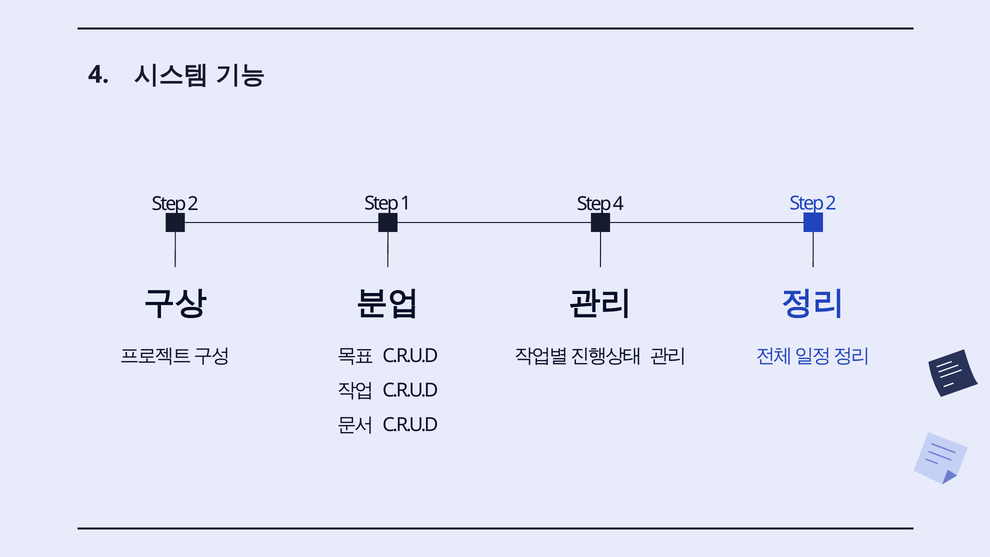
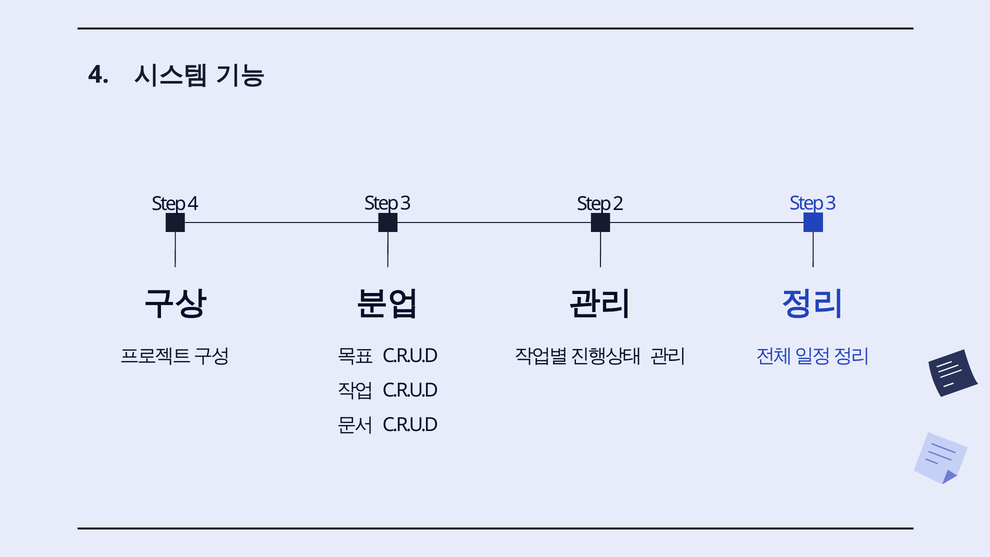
2 at (193, 204): 2 -> 4
1 at (406, 203): 1 -> 3
Step 4: 4 -> 2
2 at (831, 203): 2 -> 3
